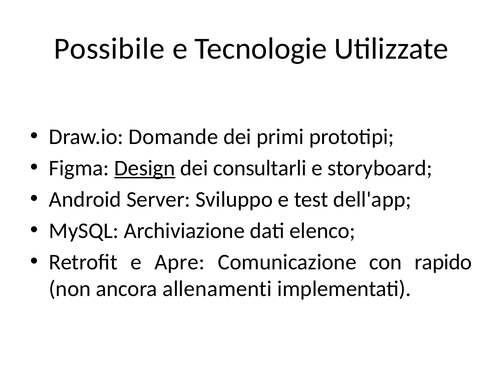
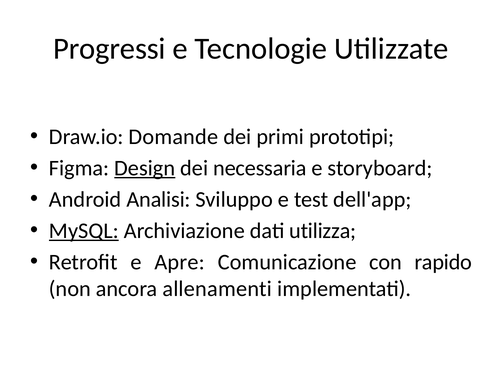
Possibile: Possibile -> Progressi
consultarli: consultarli -> necessaria
Server: Server -> Analisi
MySQL underline: none -> present
elenco: elenco -> utilizza
